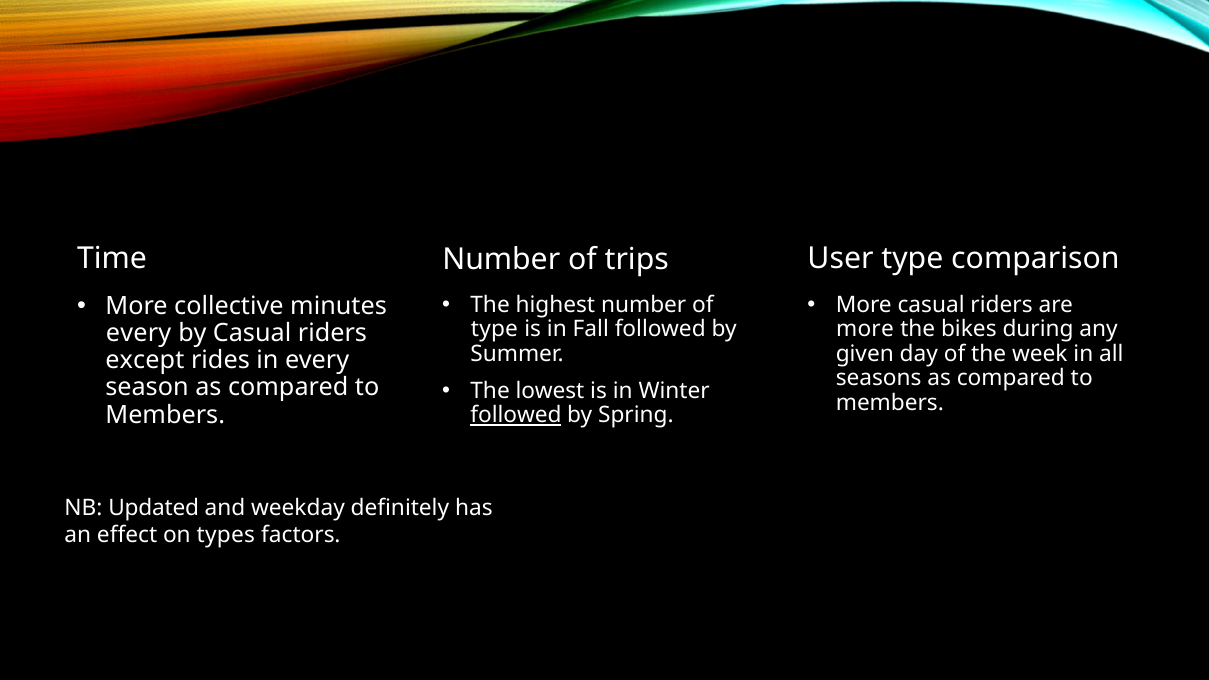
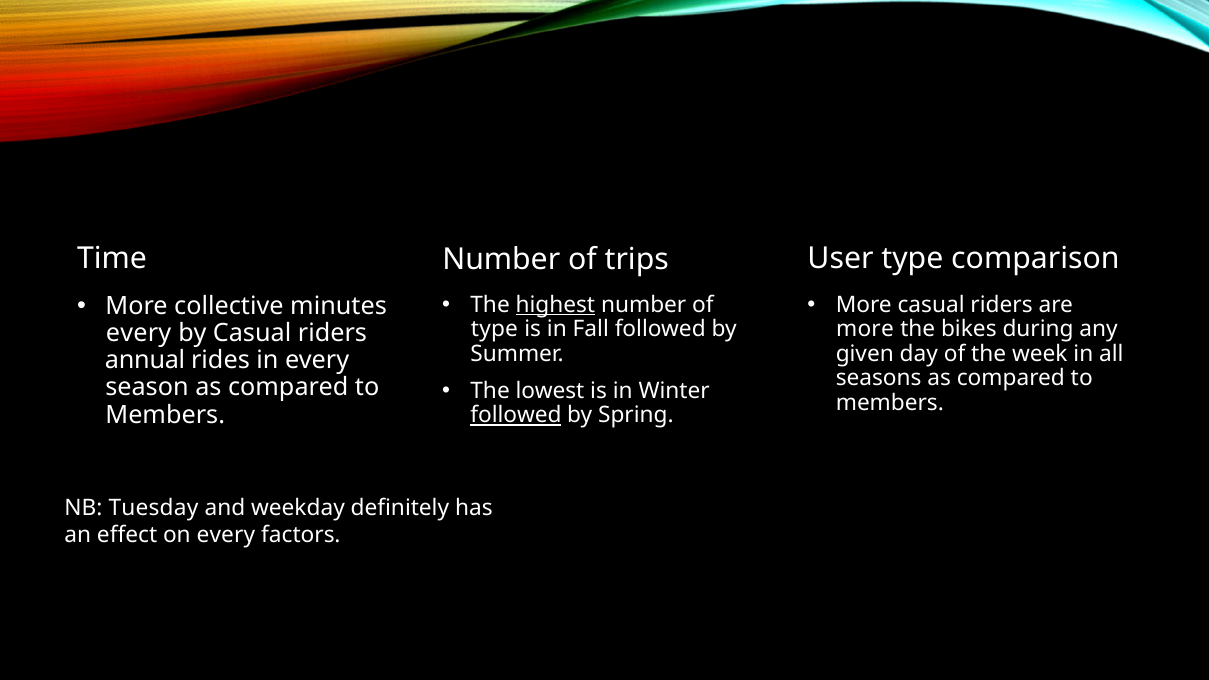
highest underline: none -> present
except: except -> annual
Updated: Updated -> Tuesday
on types: types -> every
